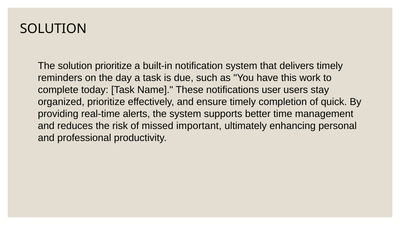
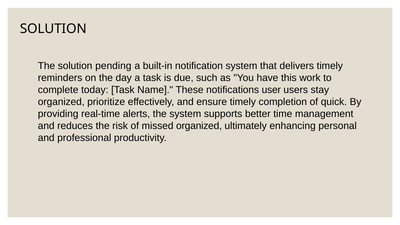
solution prioritize: prioritize -> pending
missed important: important -> organized
